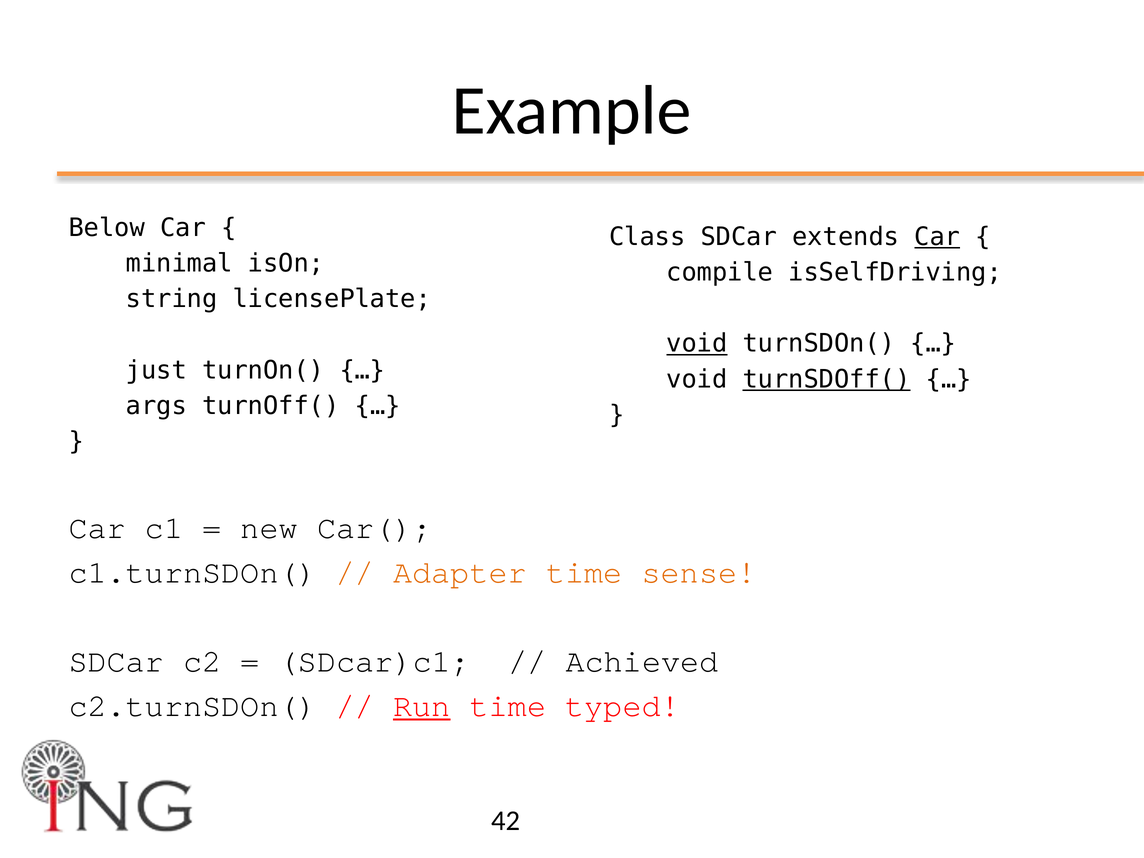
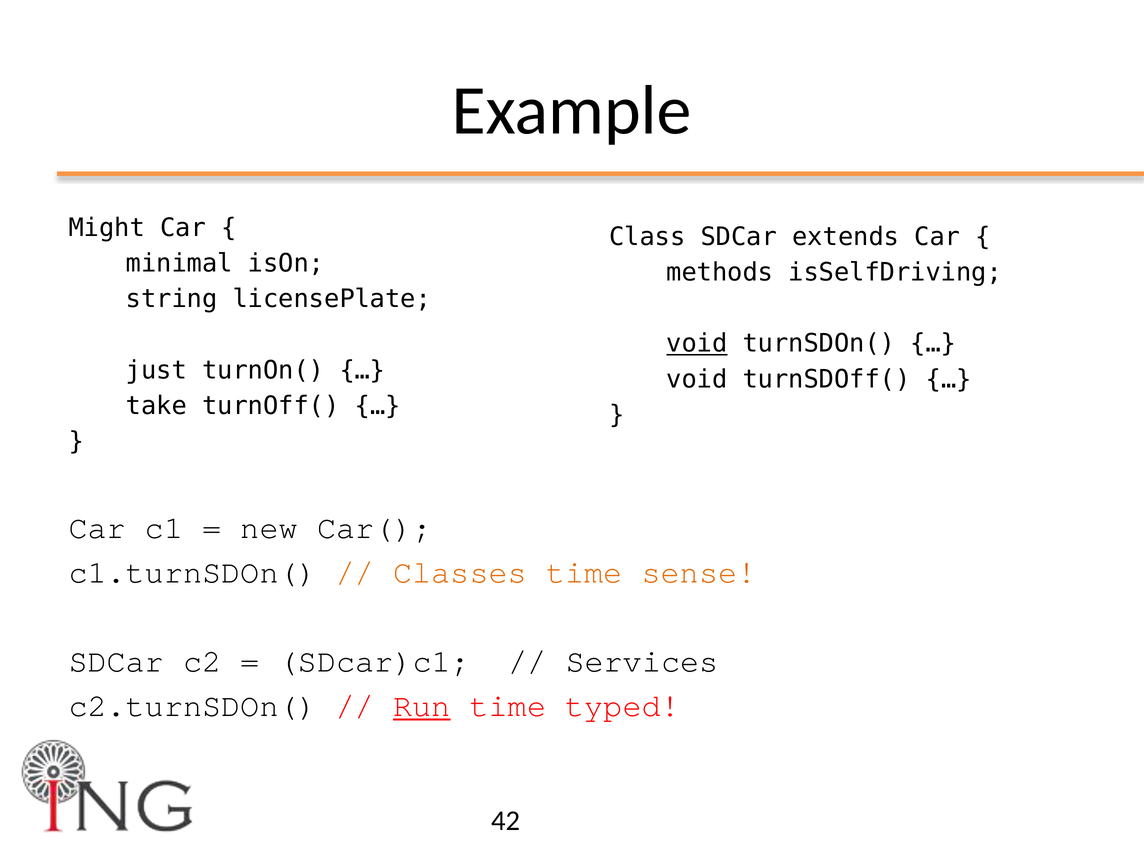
Below: Below -> Might
Car at (937, 237) underline: present -> none
compile: compile -> methods
turnSDOff( underline: present -> none
args: args -> take
Adapter: Adapter -> Classes
Achieved: Achieved -> Services
